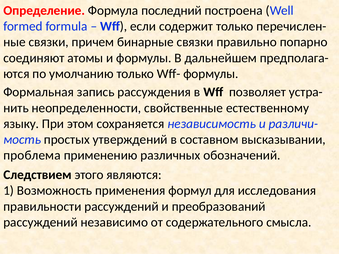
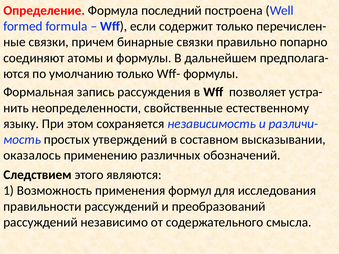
проблема: проблема -> оказалось
